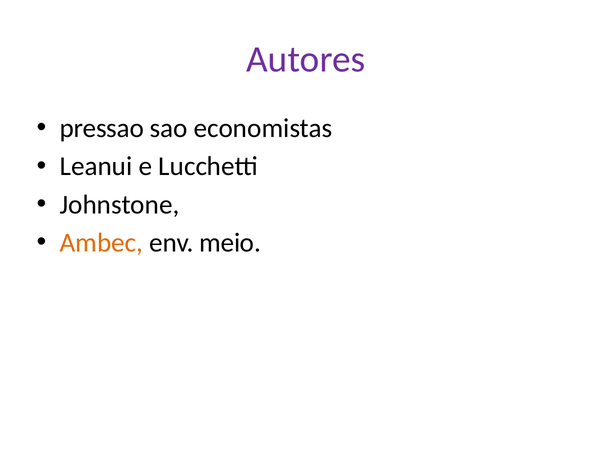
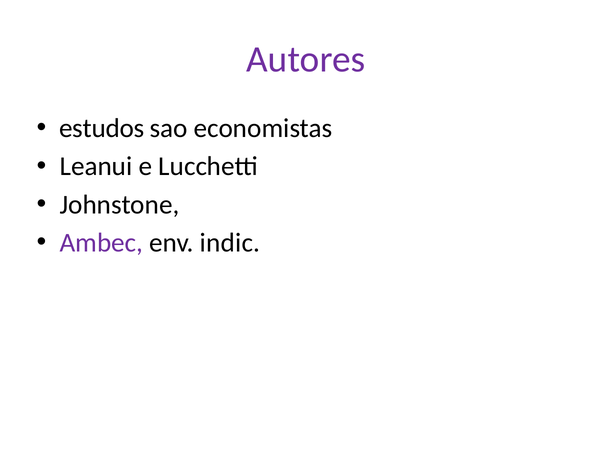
pressao: pressao -> estudos
Ambec colour: orange -> purple
meio: meio -> indic
